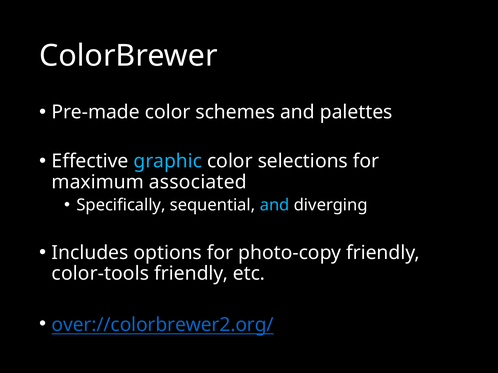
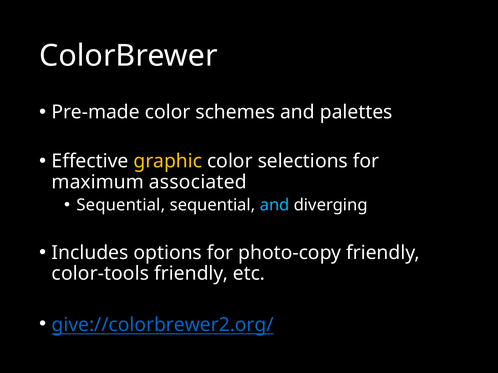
graphic colour: light blue -> yellow
Specifically at (121, 205): Specifically -> Sequential
over://colorbrewer2.org/: over://colorbrewer2.org/ -> give://colorbrewer2.org/
